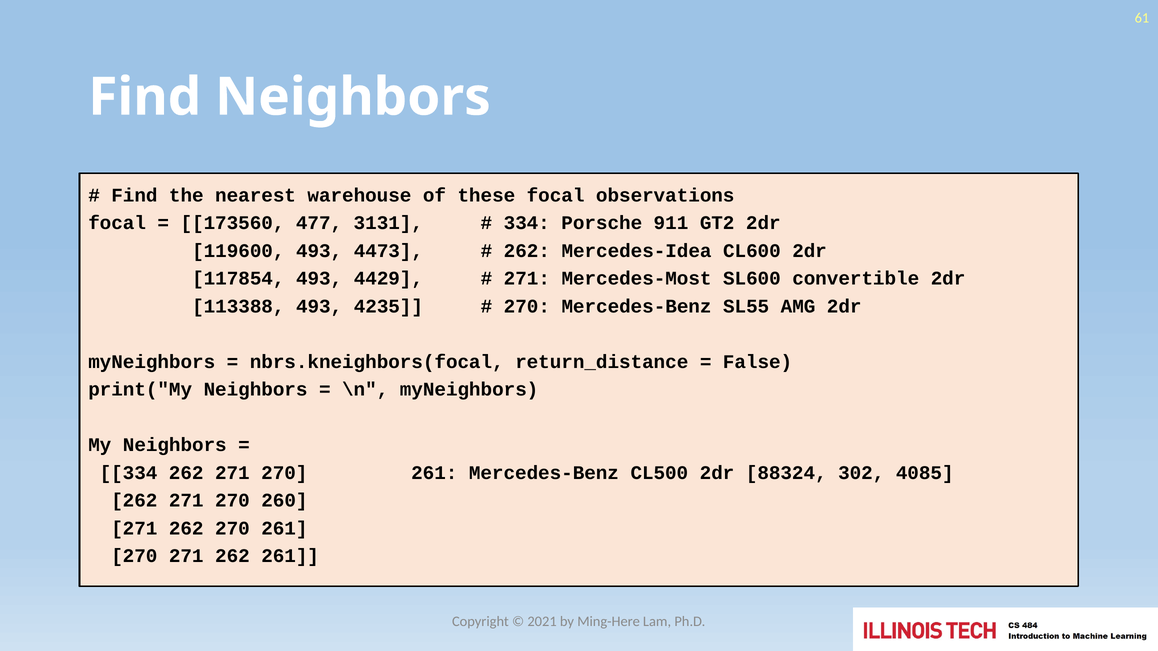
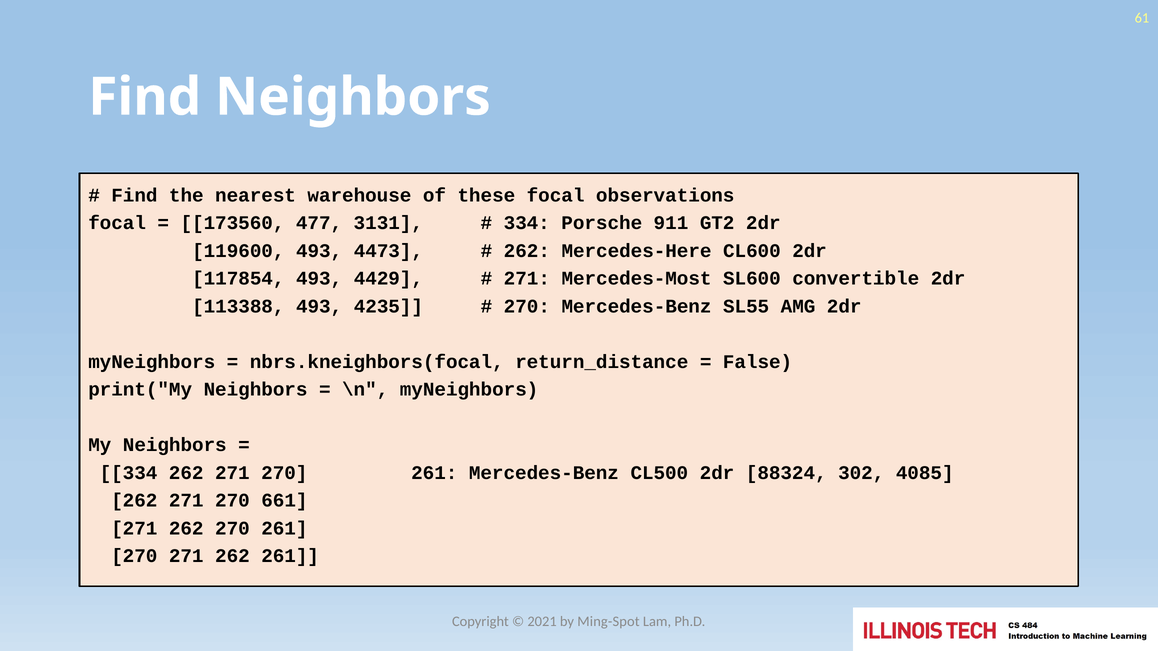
Mercedes-Idea: Mercedes-Idea -> Mercedes-Here
260: 260 -> 661
Ming-Here: Ming-Here -> Ming-Spot
